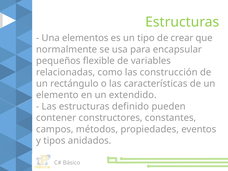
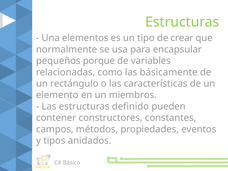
flexible: flexible -> porque
construcción: construcción -> básicamente
extendido: extendido -> miembros
